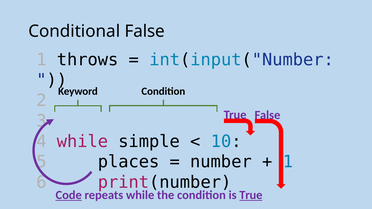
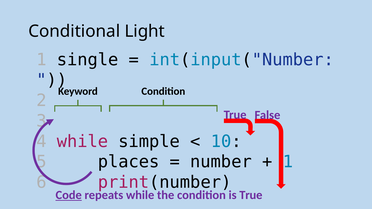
Conditional False: False -> Light
throws: throws -> single
True at (251, 195) underline: present -> none
